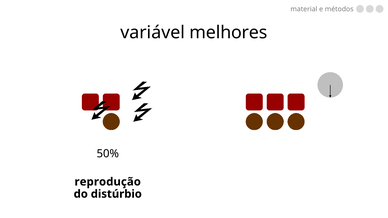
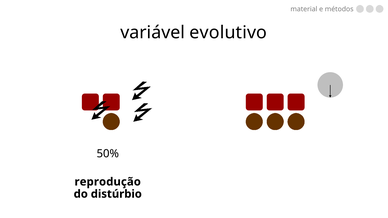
melhores: melhores -> evolutivo
